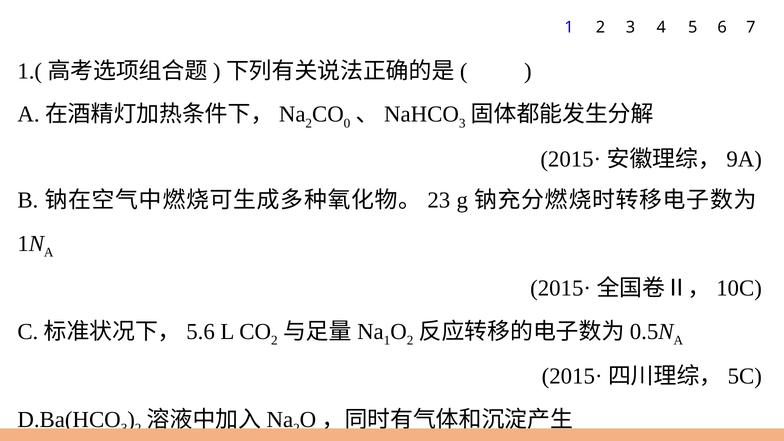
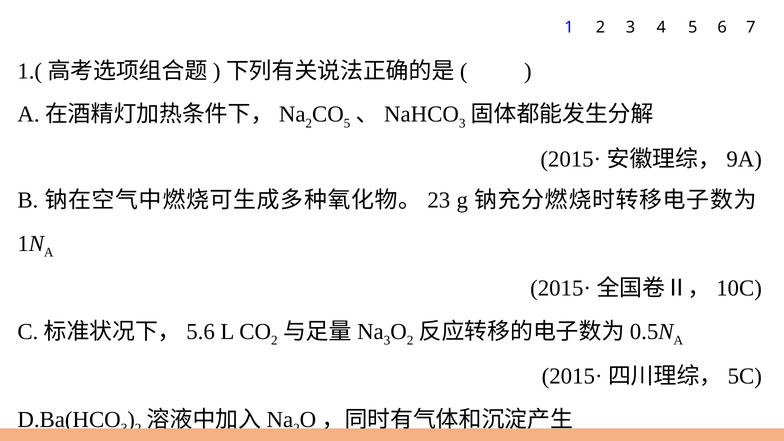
0 at (347, 123): 0 -> 5
1 at (387, 340): 1 -> 3
